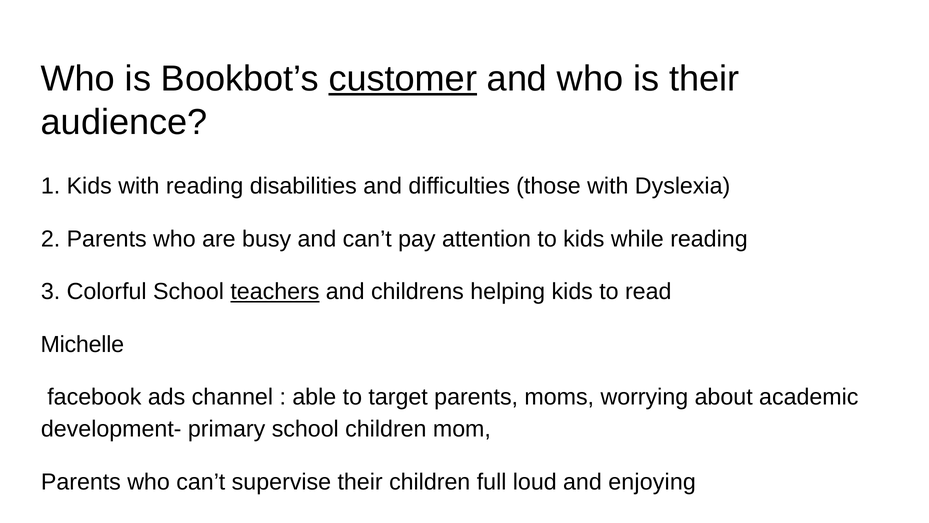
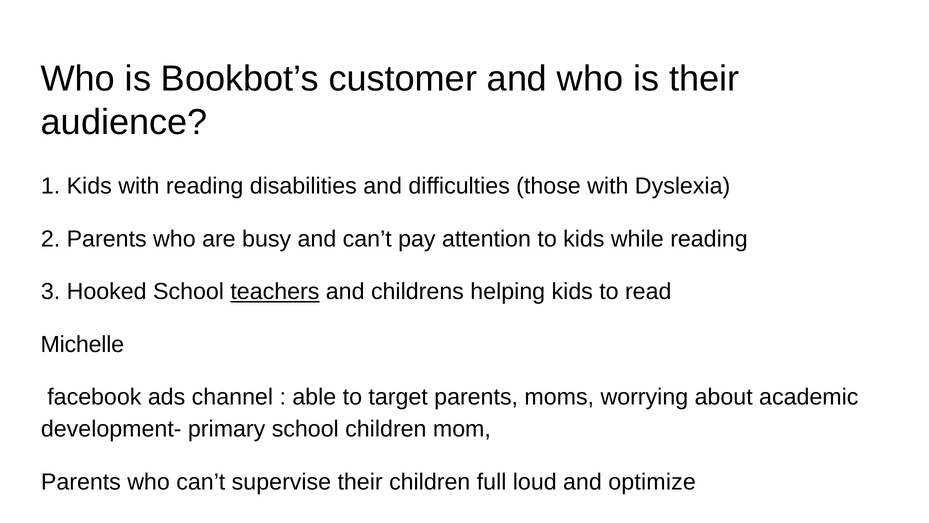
customer underline: present -> none
Colorful: Colorful -> Hooked
enjoying: enjoying -> optimize
